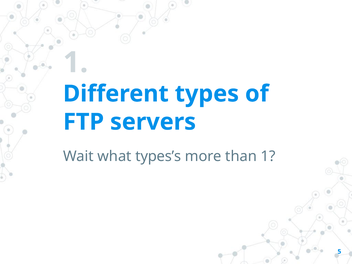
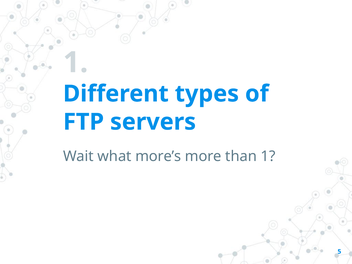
types’s: types’s -> more’s
